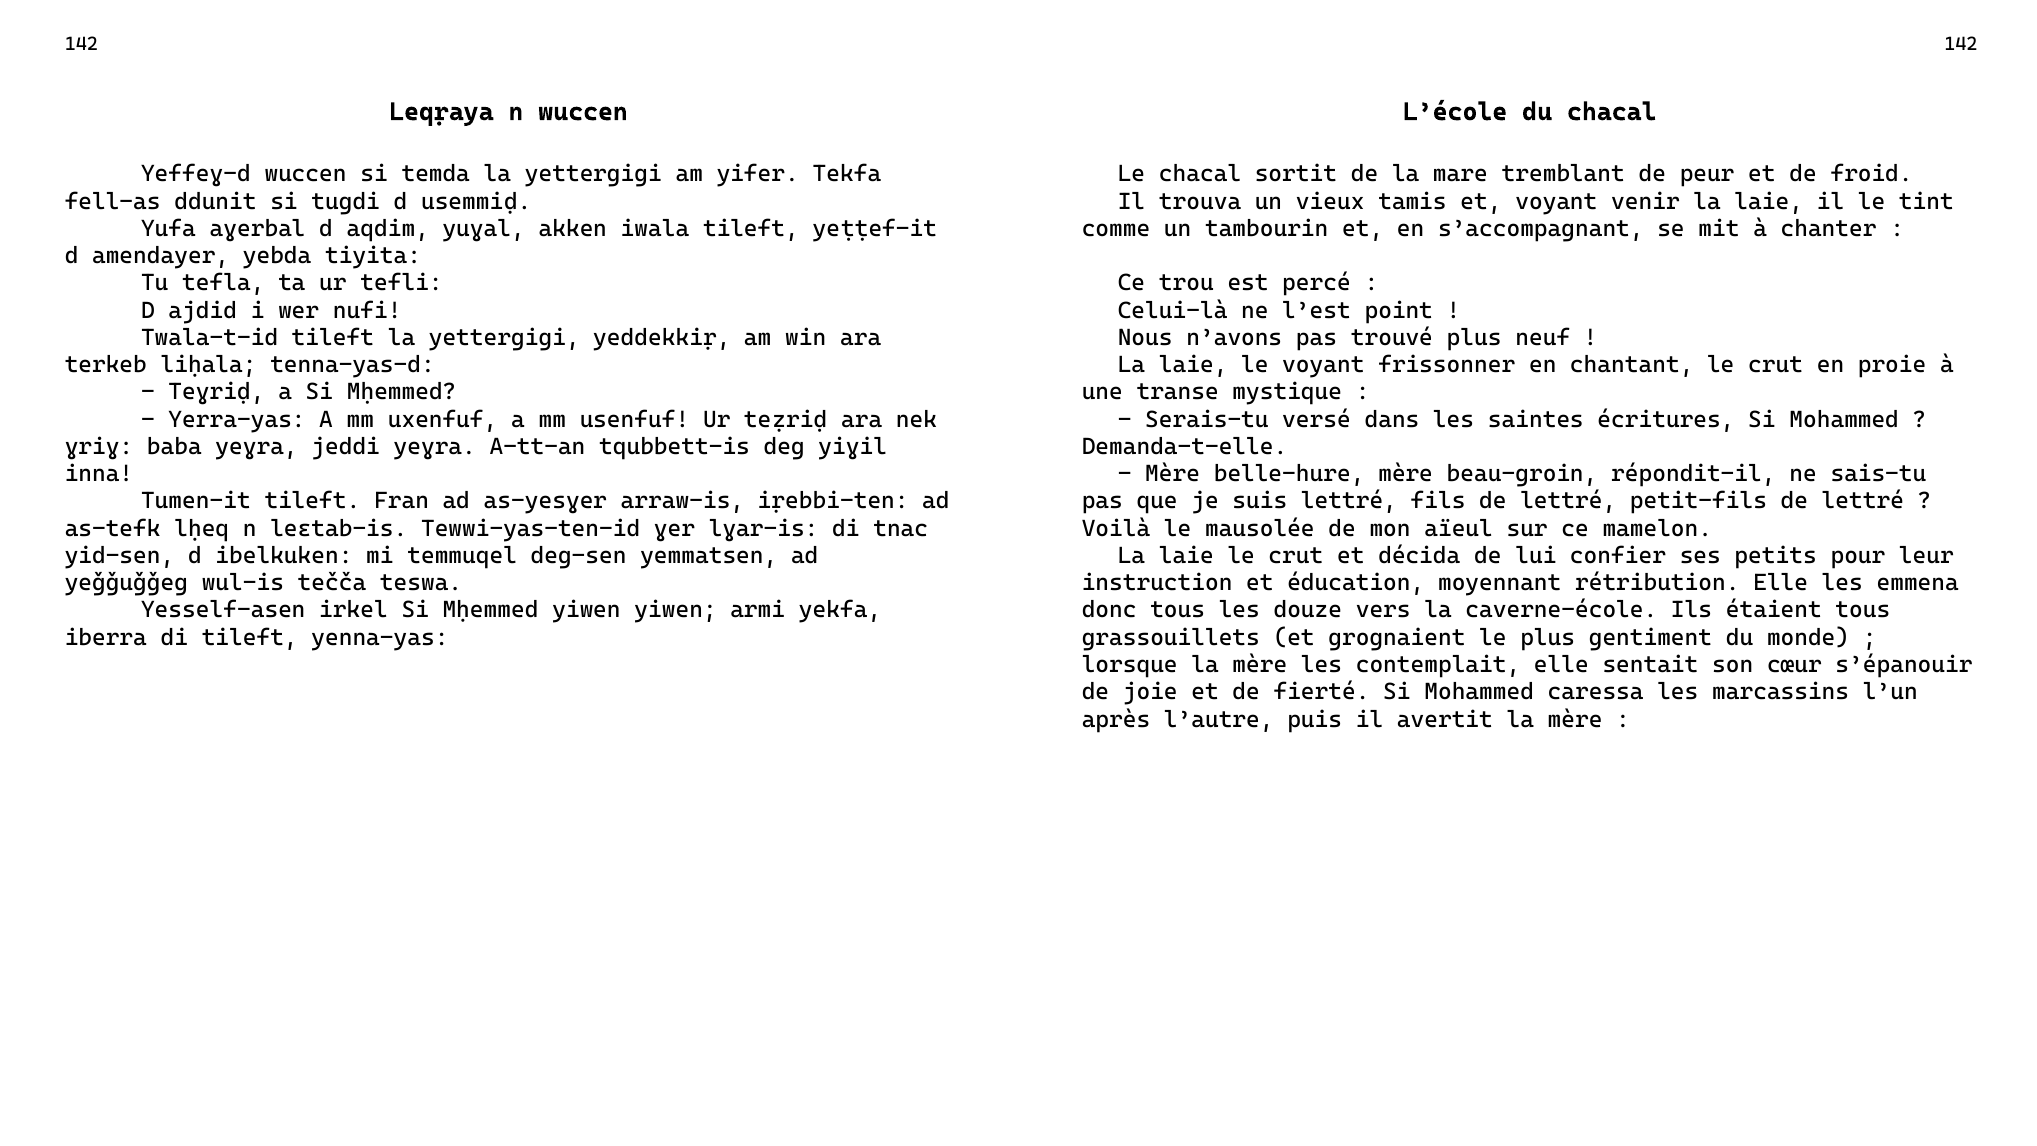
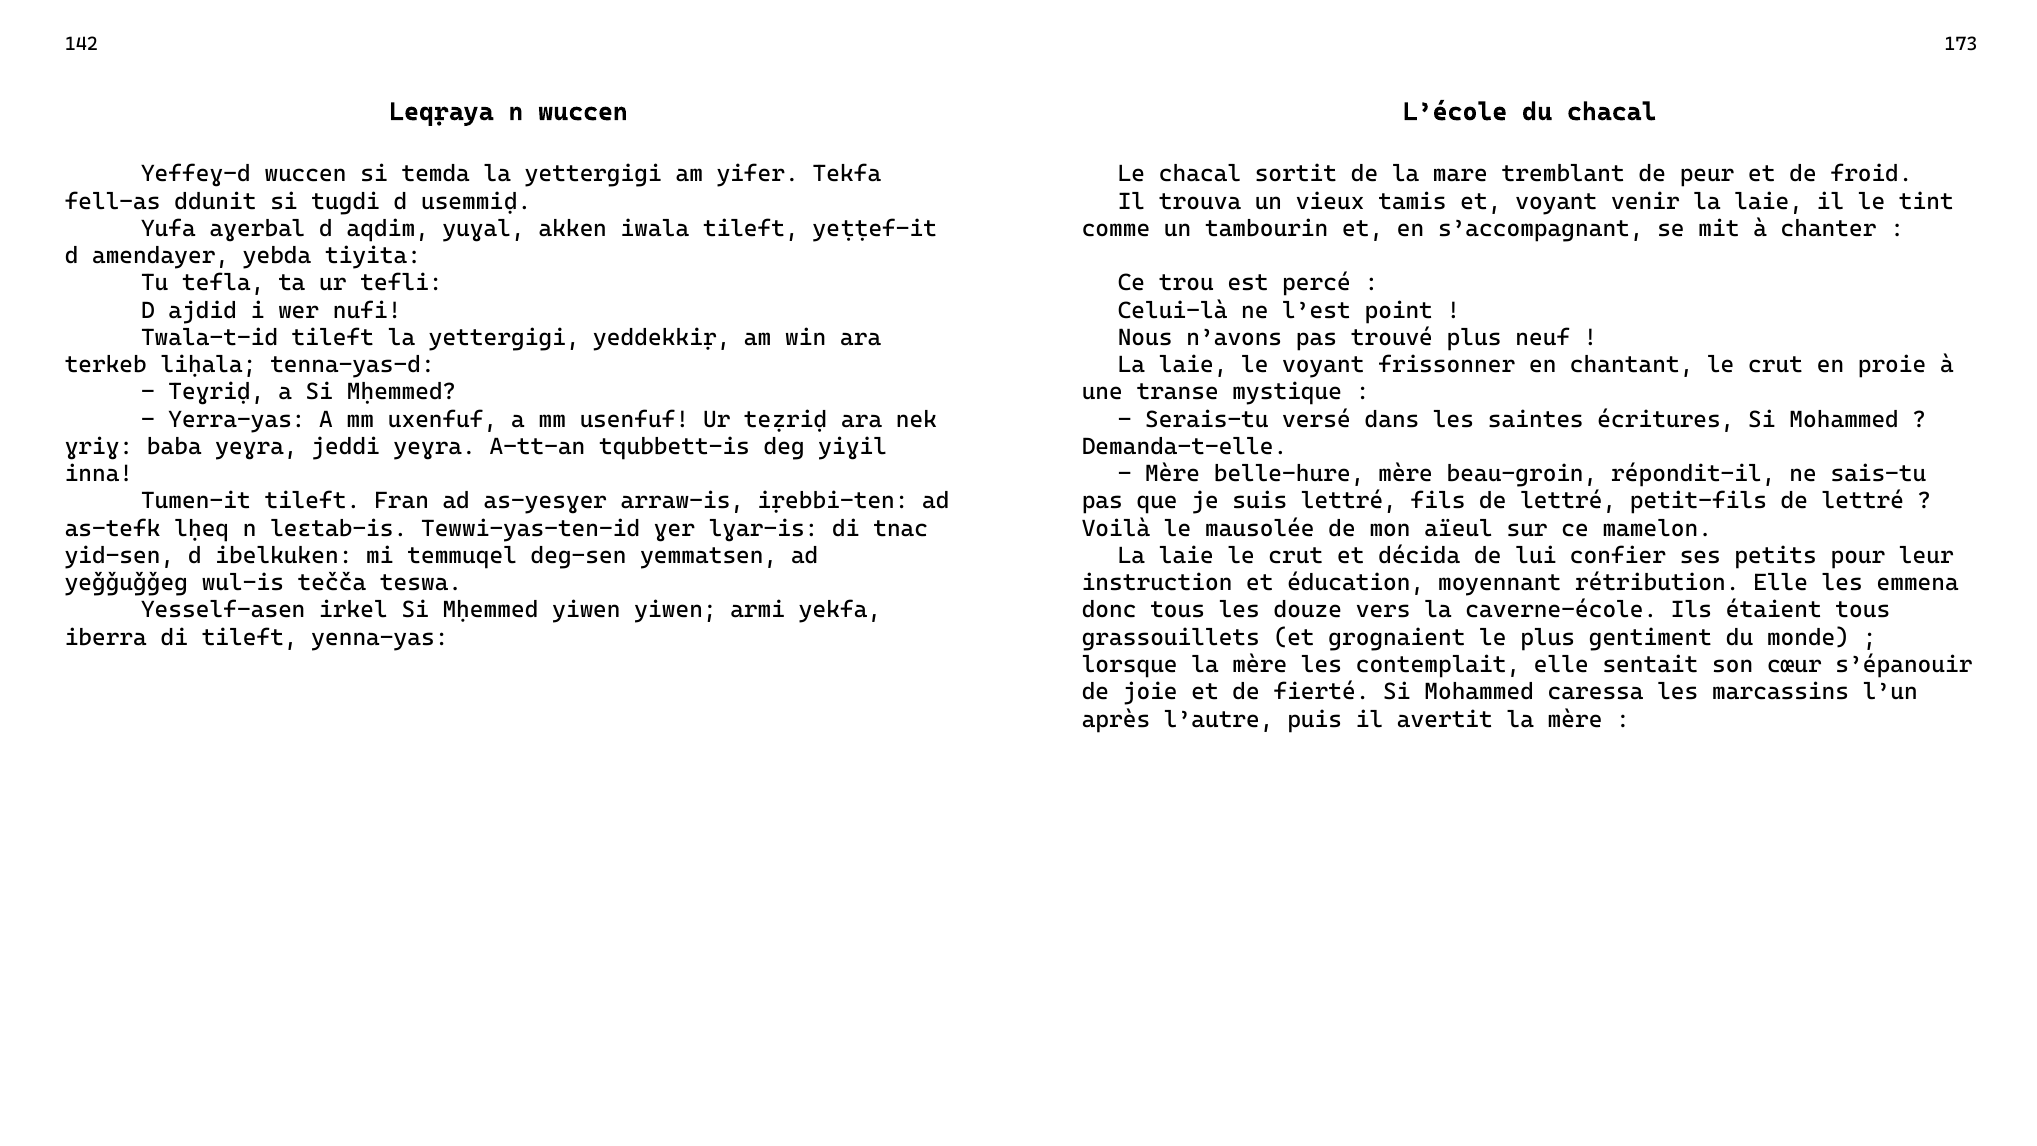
142 142: 142 -> 173
